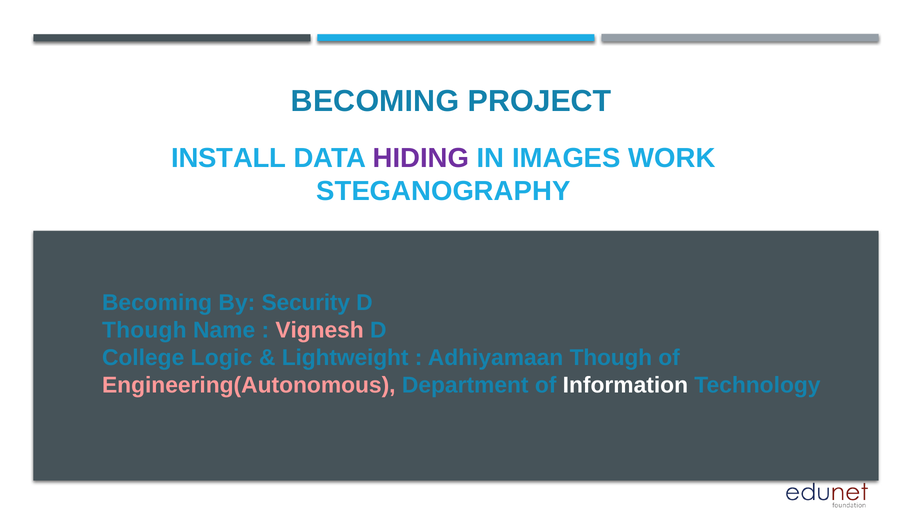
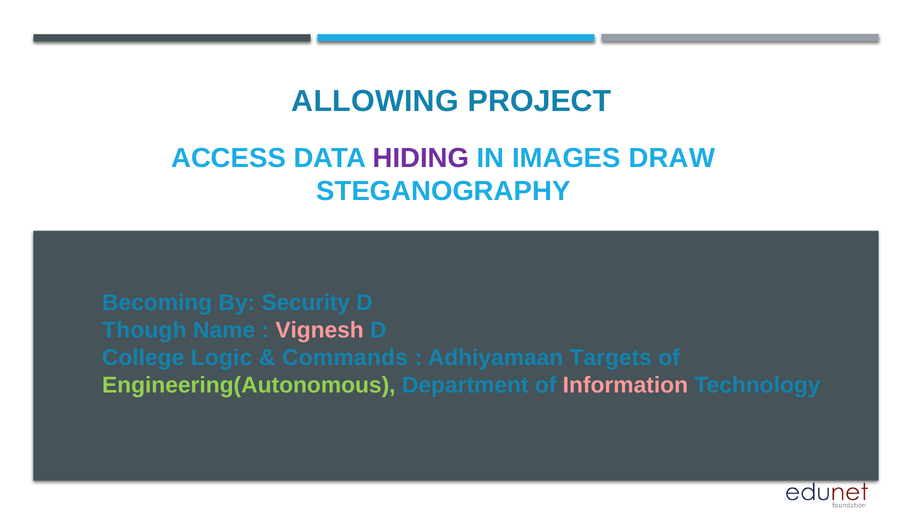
BECOMING at (375, 101): BECOMING -> ALLOWING
INSTALL: INSTALL -> ACCESS
WORK: WORK -> DRAW
Lightweight: Lightweight -> Commands
Adhiyamaan Though: Though -> Targets
Engineering(Autonomous colour: pink -> light green
Information colour: white -> pink
